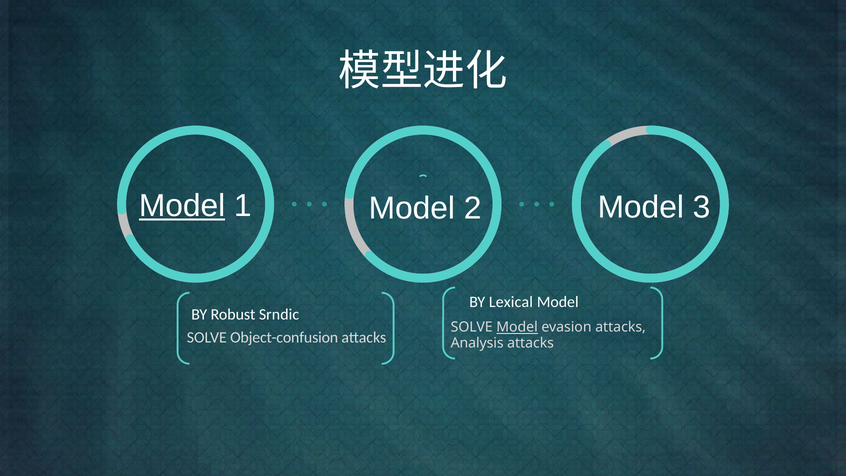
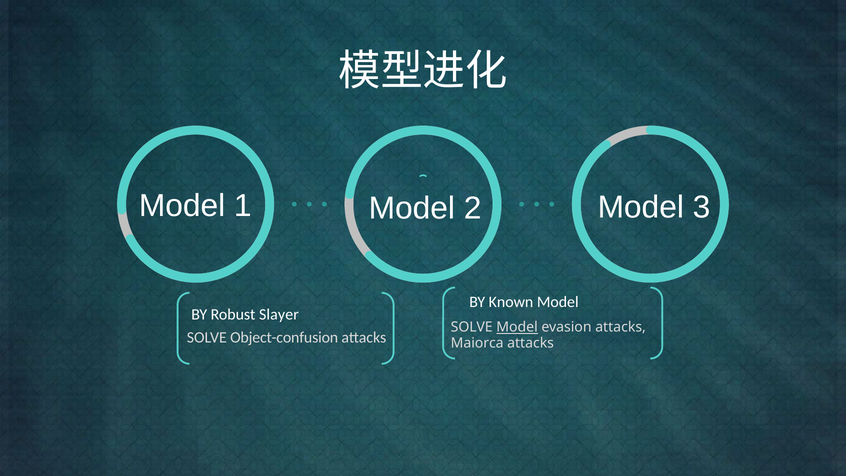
Model at (182, 206) underline: present -> none
Lexical: Lexical -> Known
Srndic: Srndic -> Slayer
Analysis: Analysis -> Maiorca
